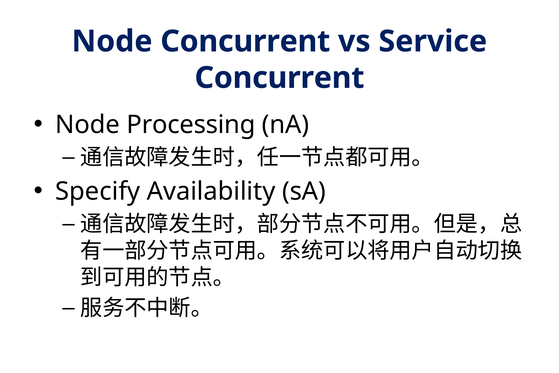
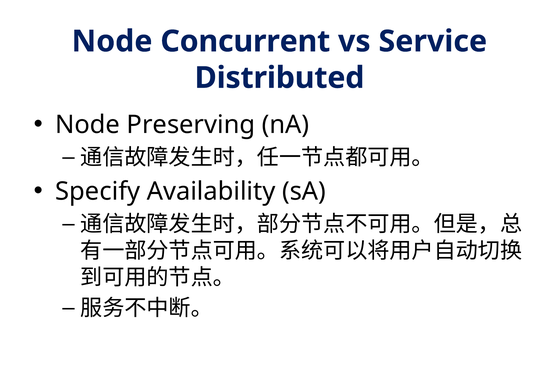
Concurrent at (280, 78): Concurrent -> Distributed
Processing: Processing -> Preserving
